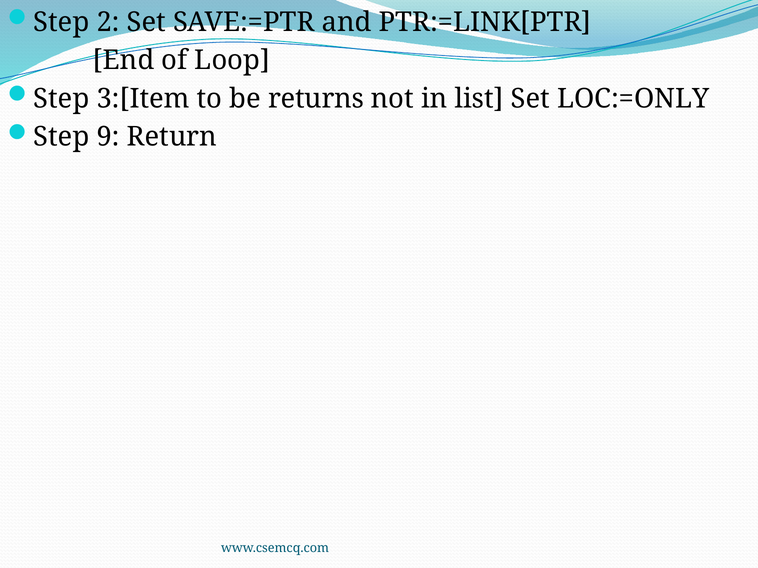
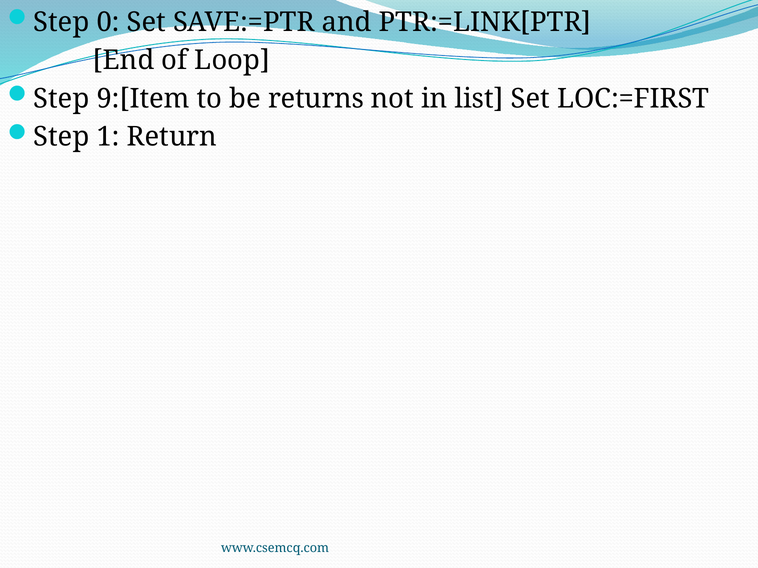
2: 2 -> 0
3:[Item: 3:[Item -> 9:[Item
LOC:=ONLY: LOC:=ONLY -> LOC:=FIRST
9: 9 -> 1
